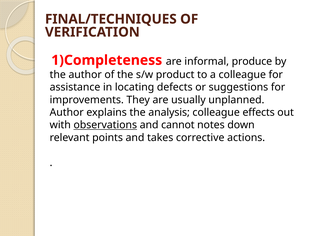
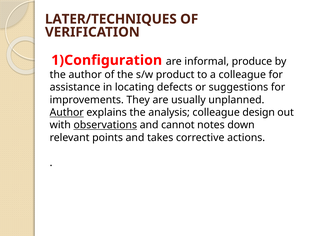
FINAL/TECHNIQUES: FINAL/TECHNIQUES -> LATER/TECHNIQUES
1)Completeness: 1)Completeness -> 1)Configuration
Author at (67, 112) underline: none -> present
effects: effects -> design
